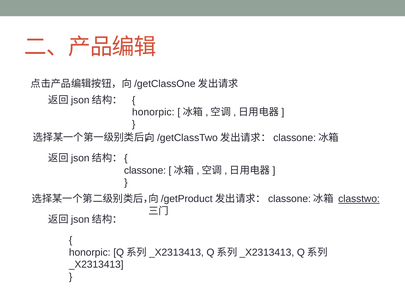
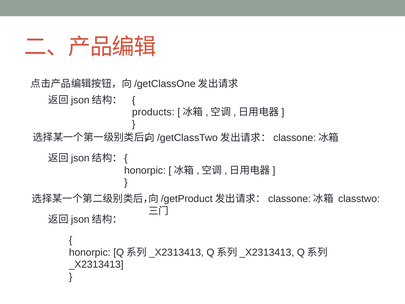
honorpic at (153, 112): honorpic -> products
classone at (145, 170): classone -> honorpic
classtwo underline: present -> none
